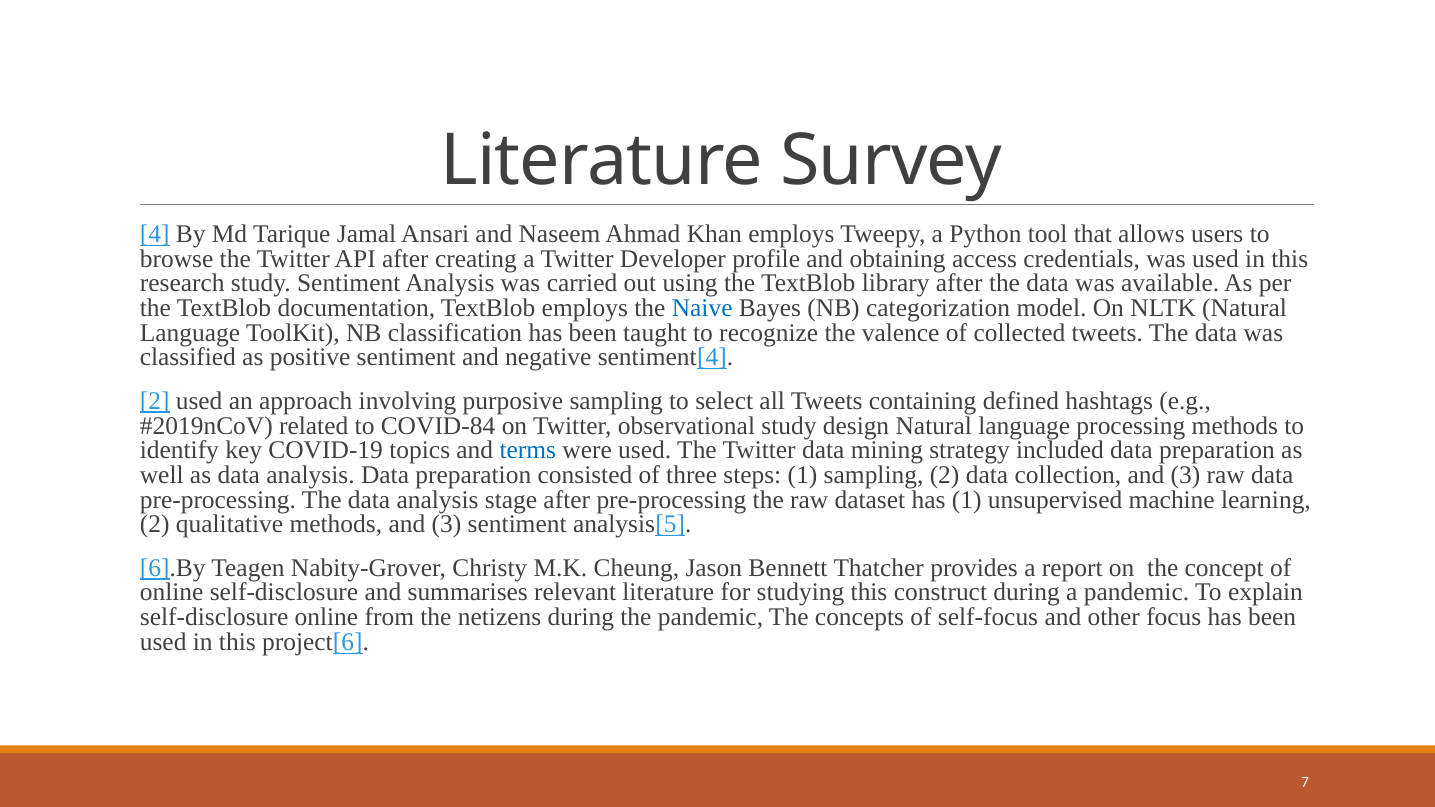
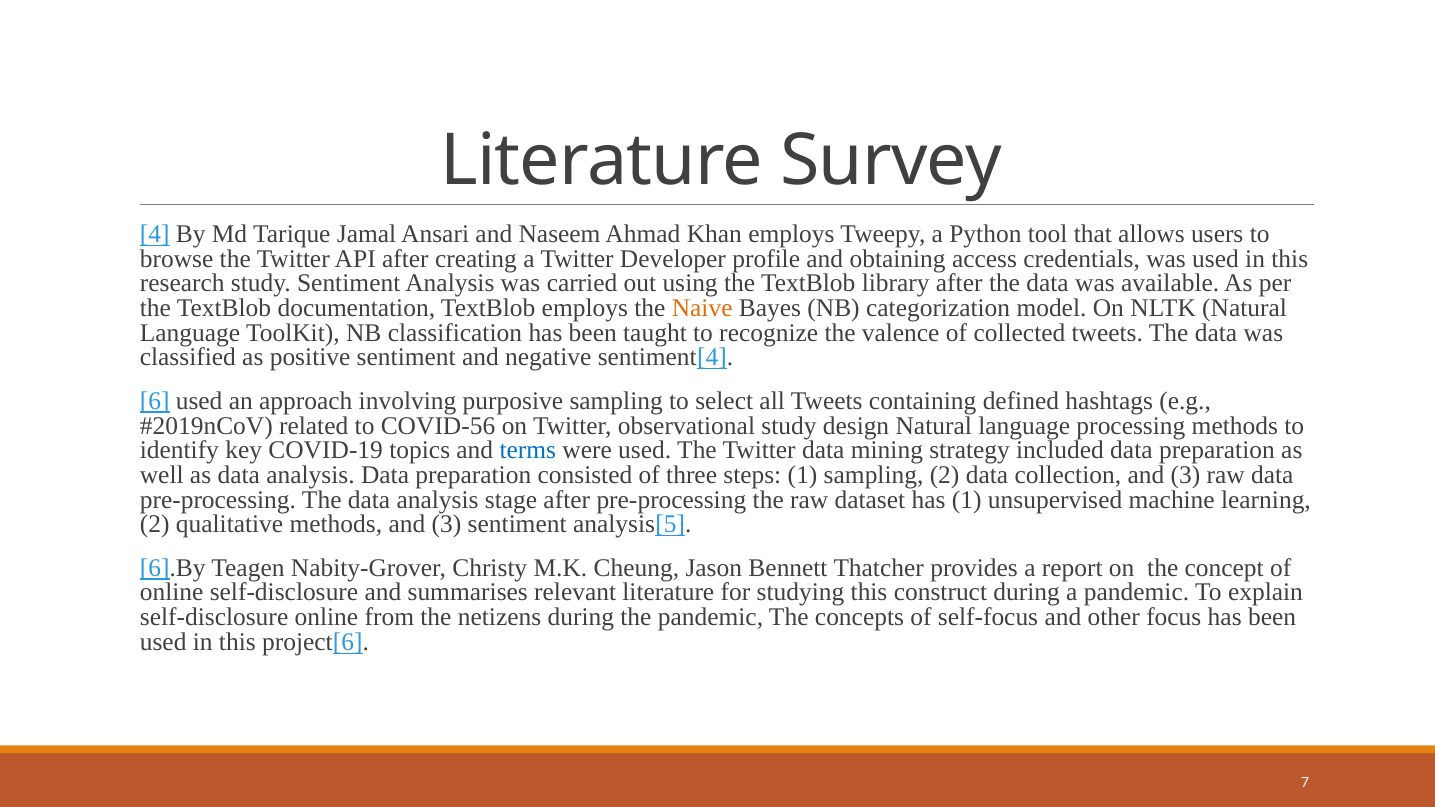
Naive colour: blue -> orange
2 at (155, 401): 2 -> 6
COVID-84: COVID-84 -> COVID-56
